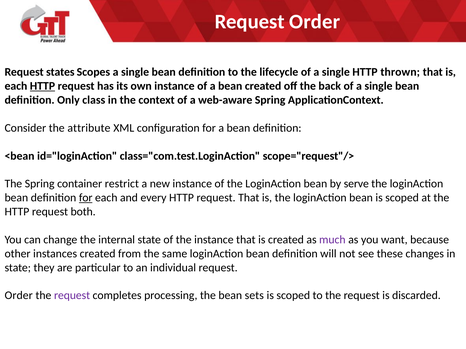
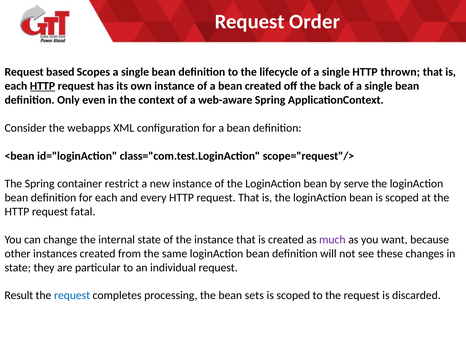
states: states -> based
class: class -> even
attribute: attribute -> webapps
for at (86, 198) underline: present -> none
both: both -> fatal
Order at (19, 296): Order -> Result
request at (72, 296) colour: purple -> blue
